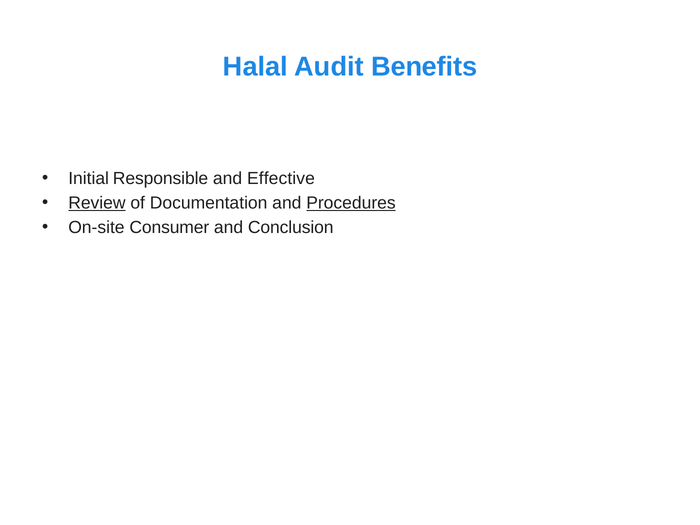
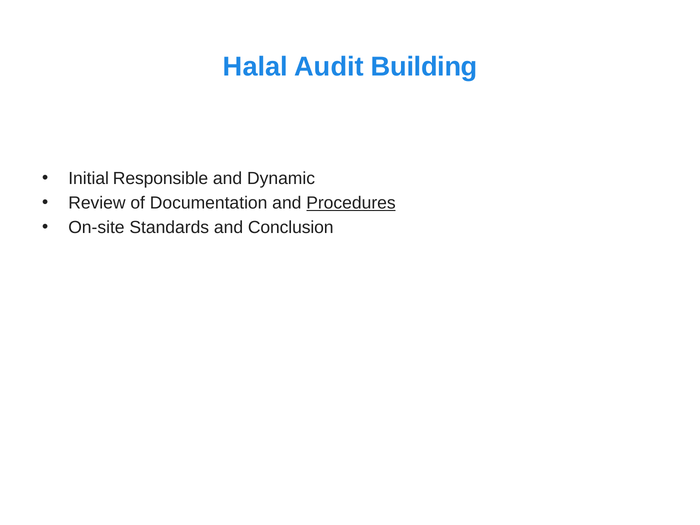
Benefits: Benefits -> Building
Effective: Effective -> Dynamic
Review underline: present -> none
Consumer: Consumer -> Standards
